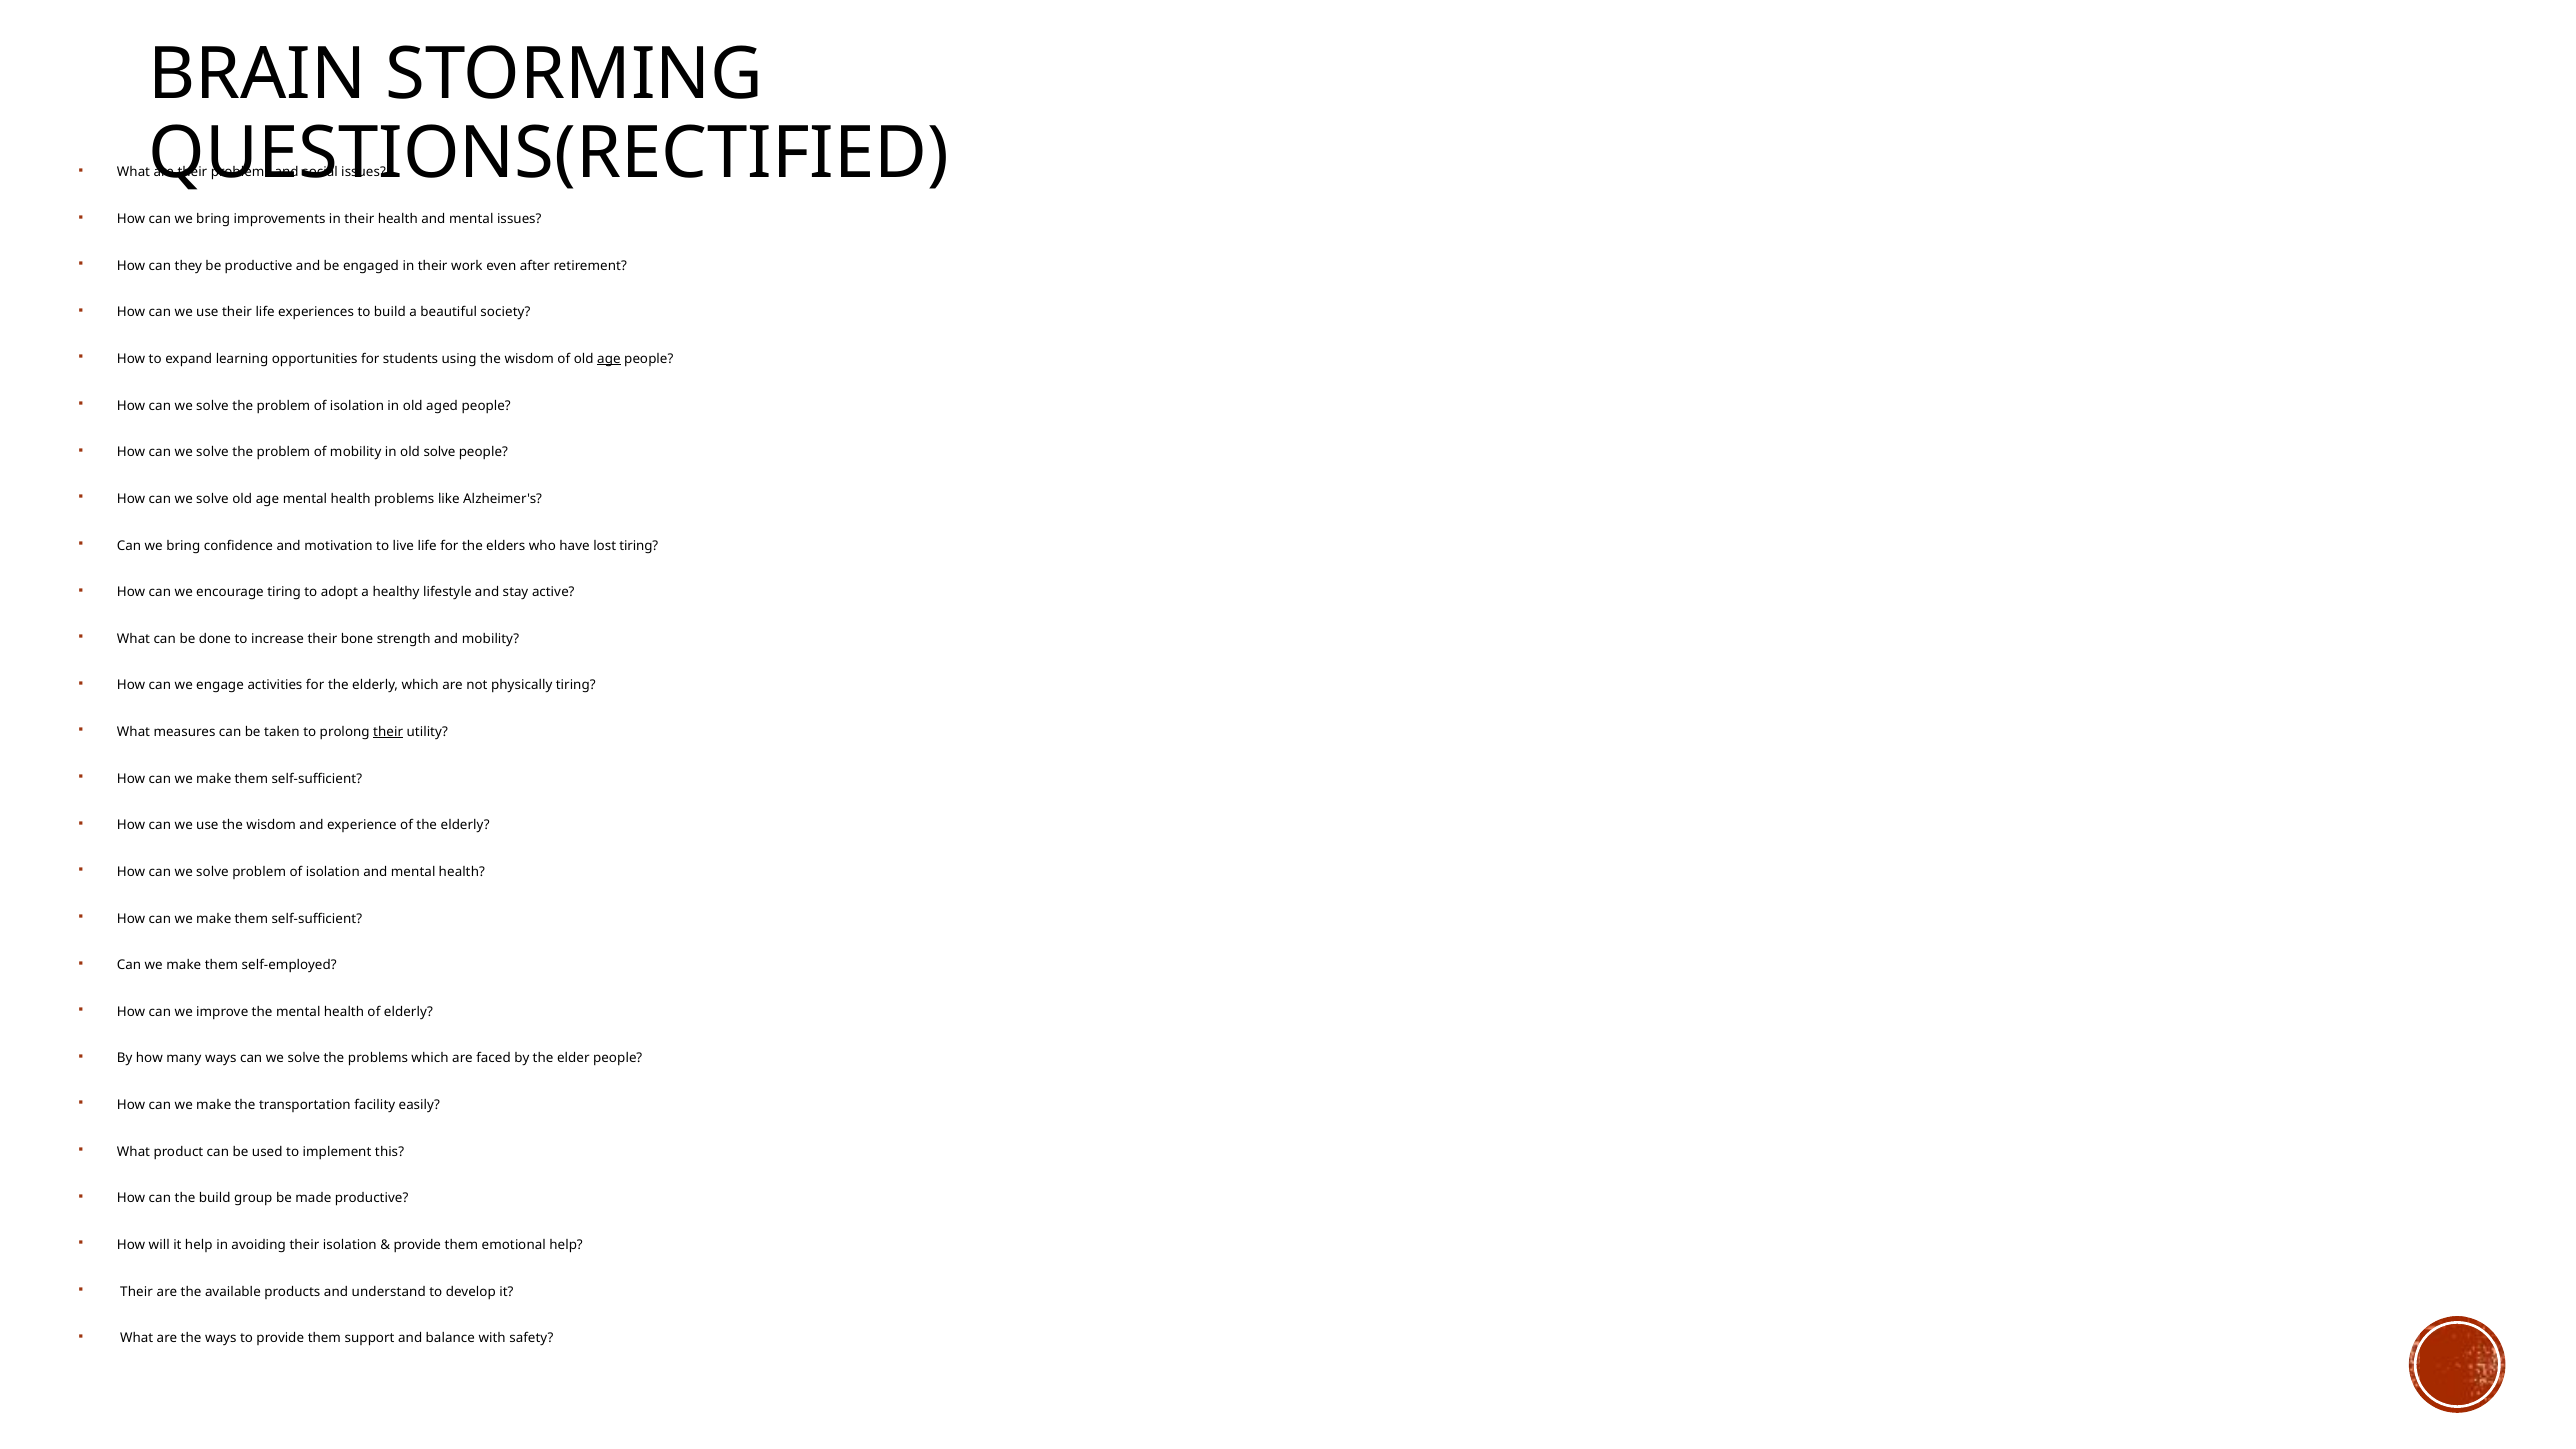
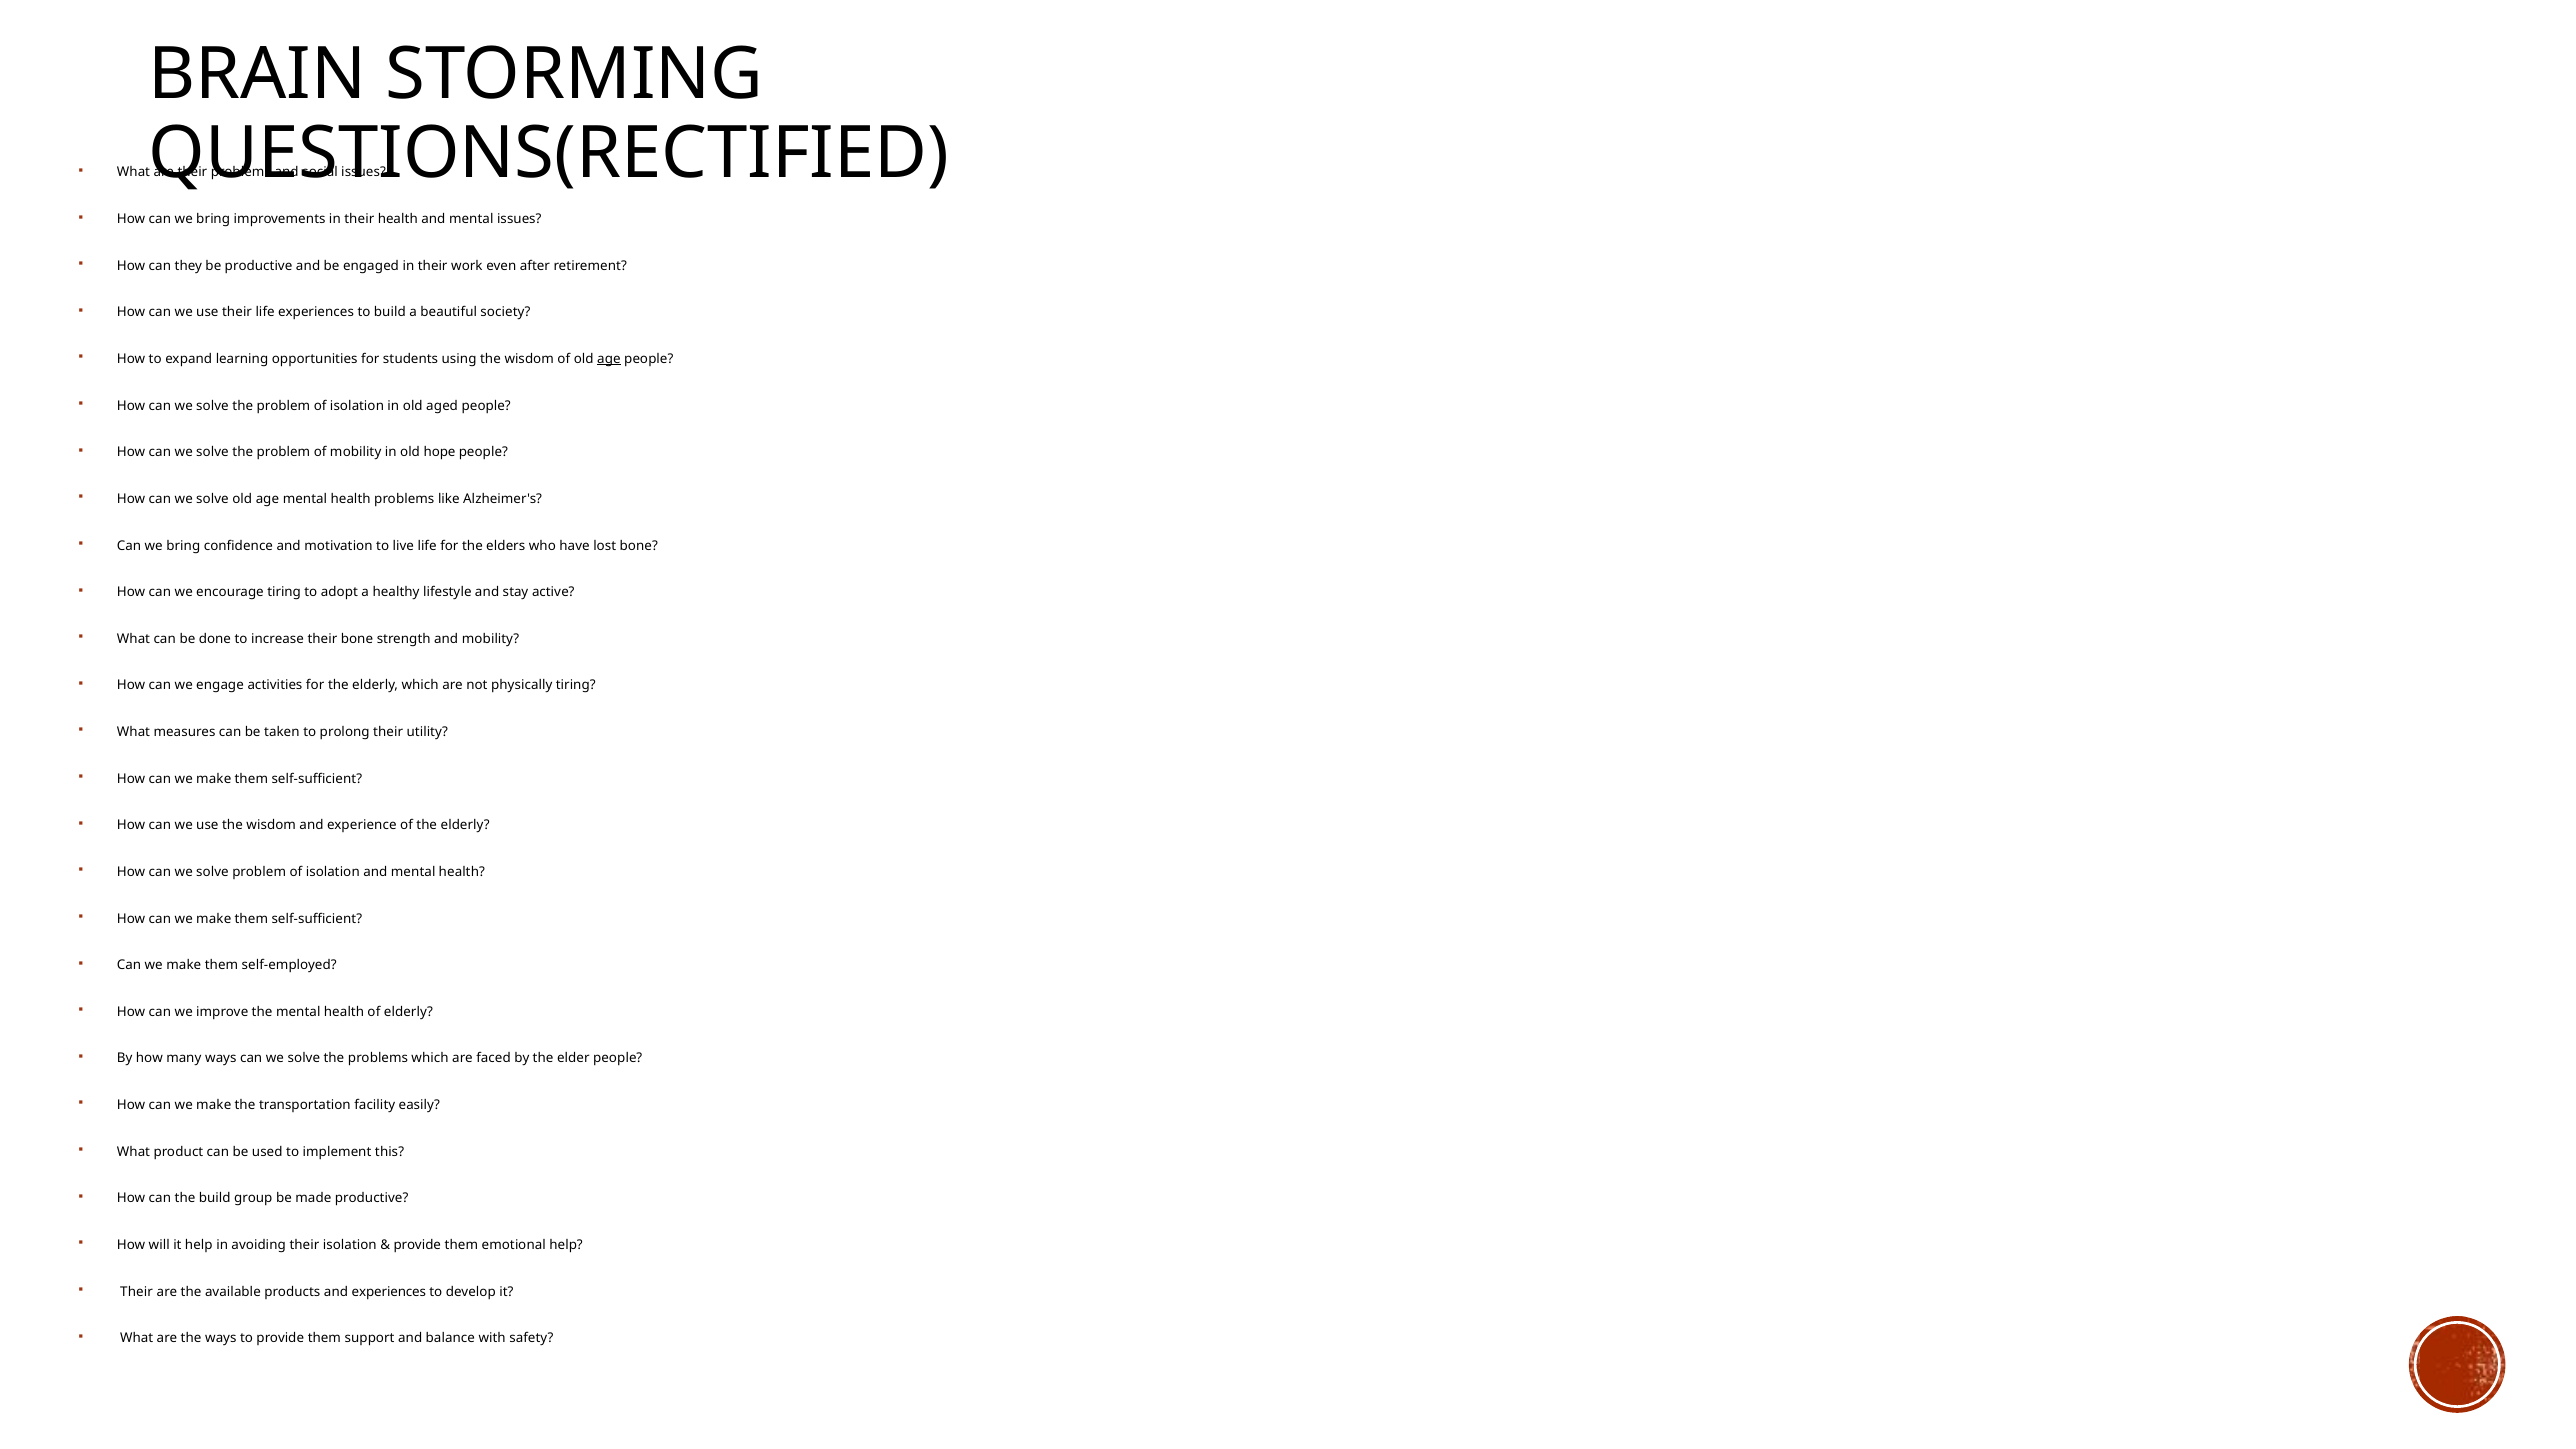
old solve: solve -> hope
lost tiring: tiring -> bone
their at (388, 732) underline: present -> none
and understand: understand -> experiences
